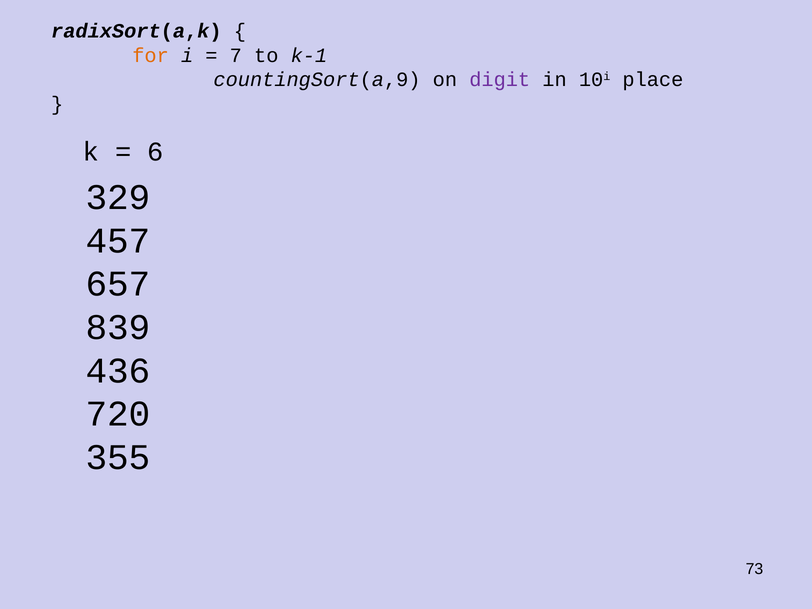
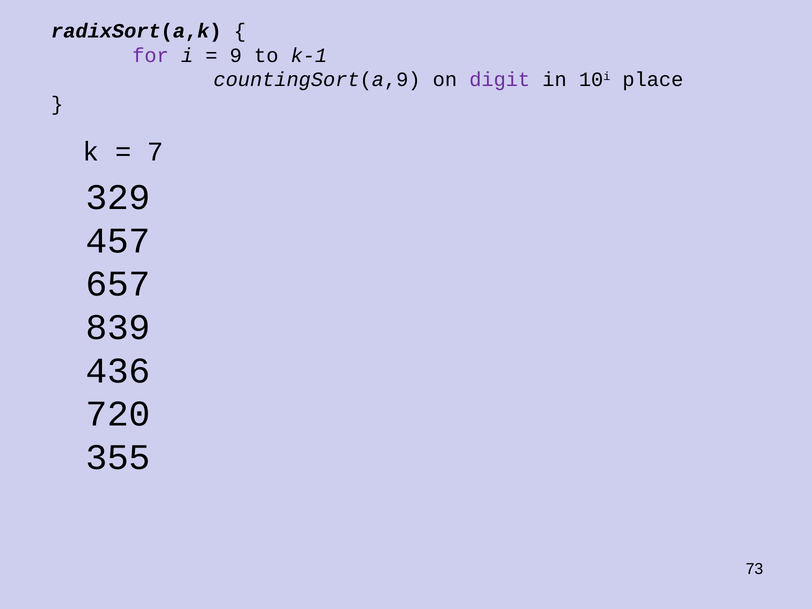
for colour: orange -> purple
7: 7 -> 9
6: 6 -> 7
